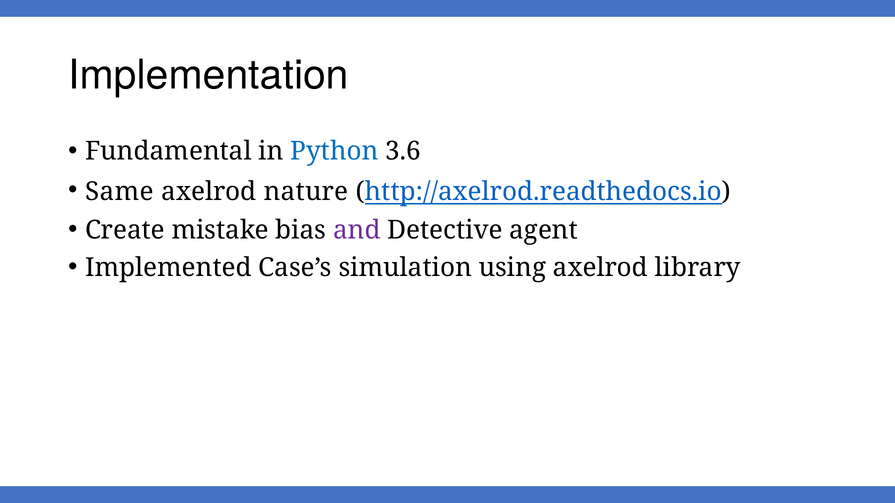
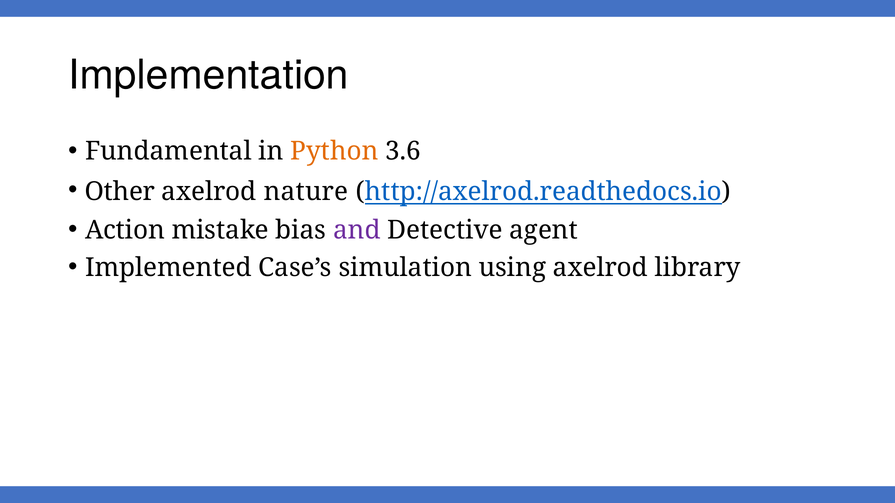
Python colour: blue -> orange
Same: Same -> Other
Create: Create -> Action
